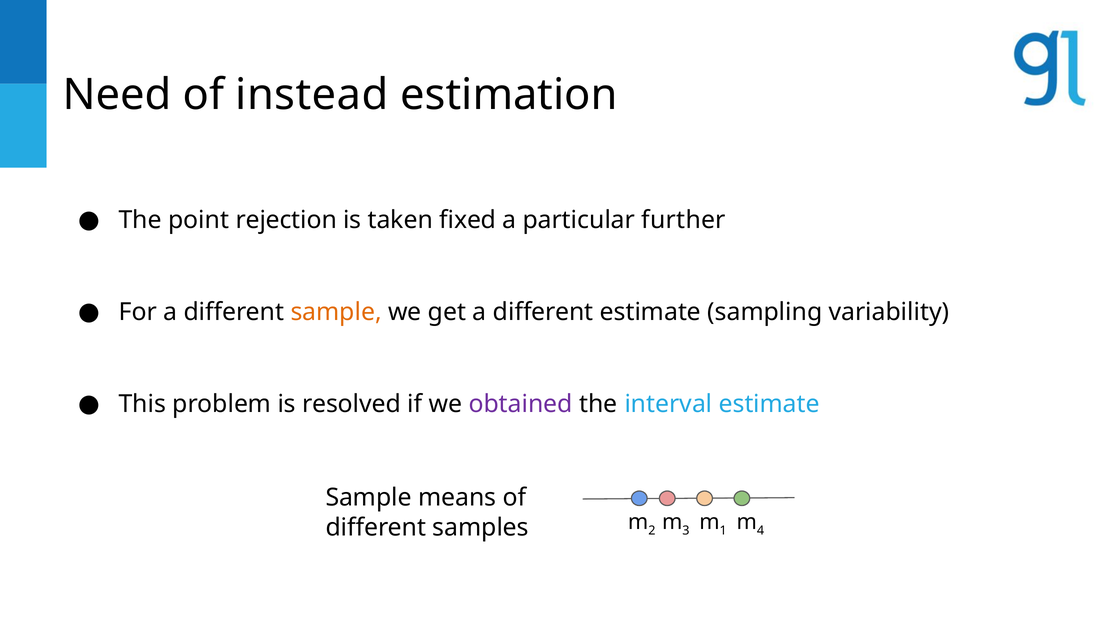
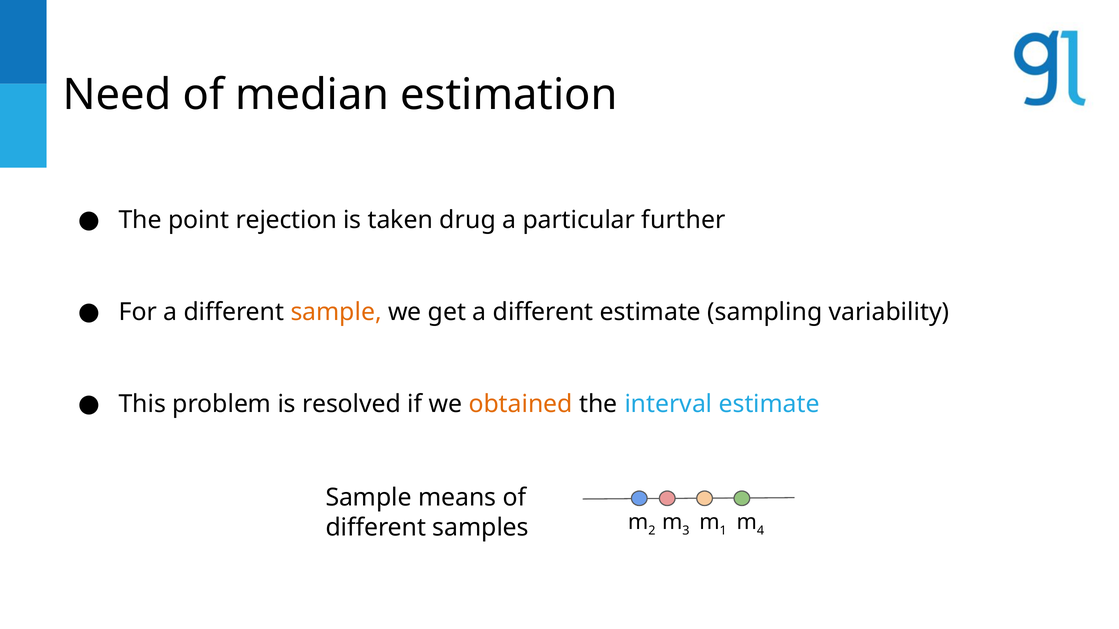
instead: instead -> median
fixed: fixed -> drug
obtained colour: purple -> orange
